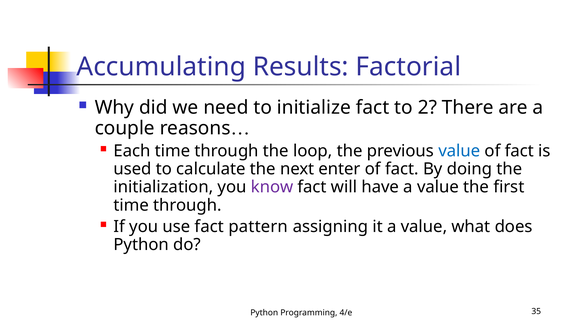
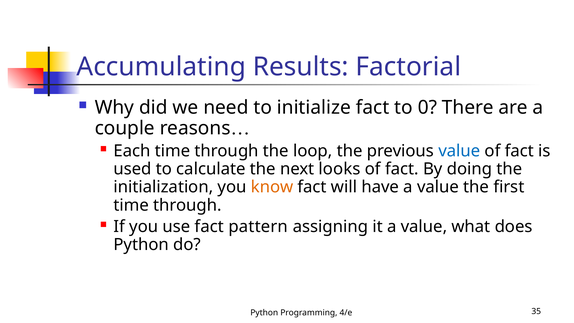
2: 2 -> 0
enter: enter -> looks
know colour: purple -> orange
